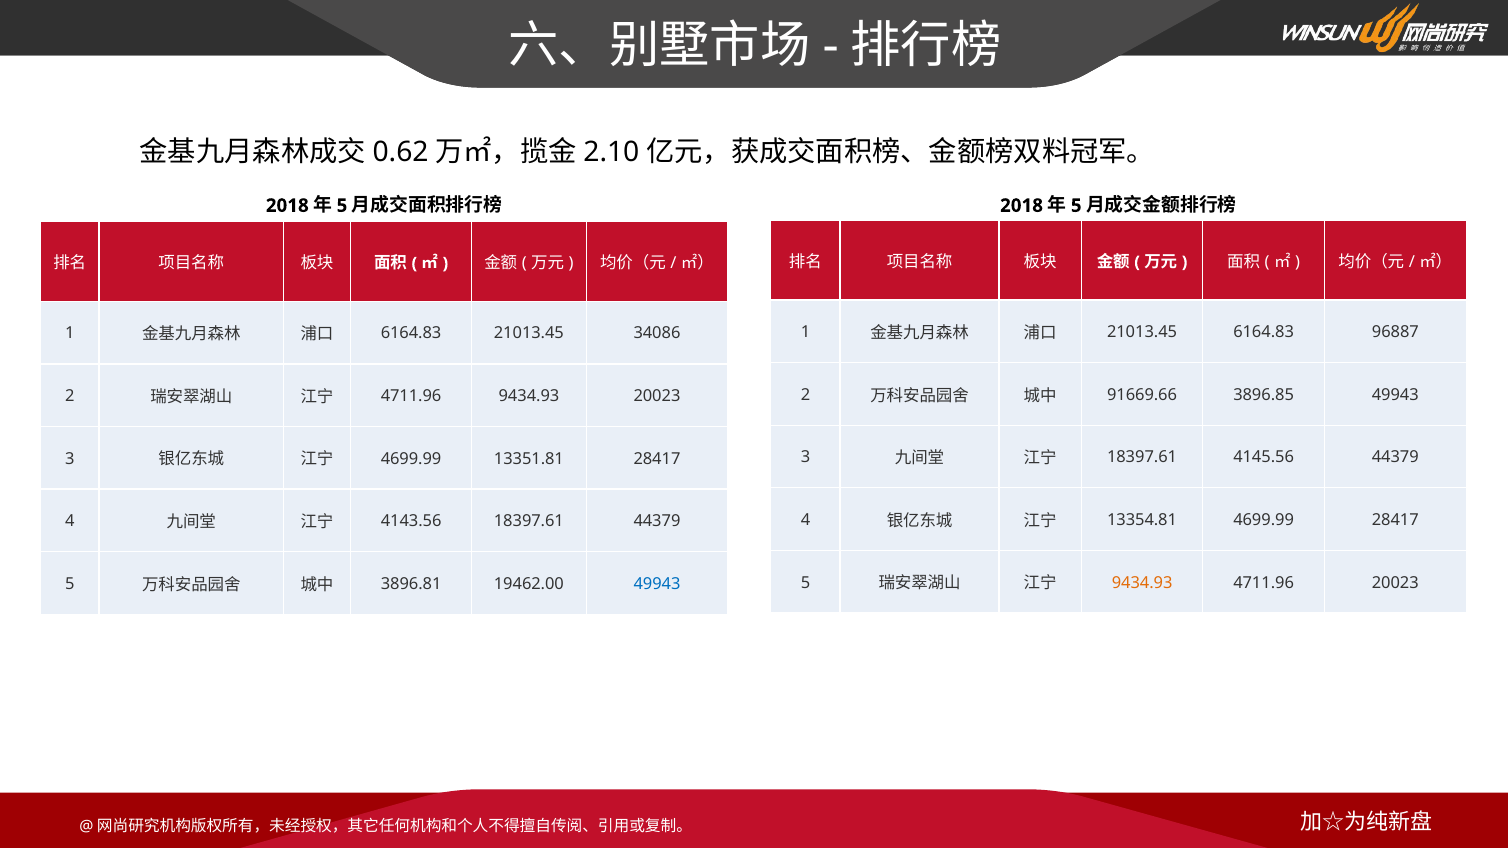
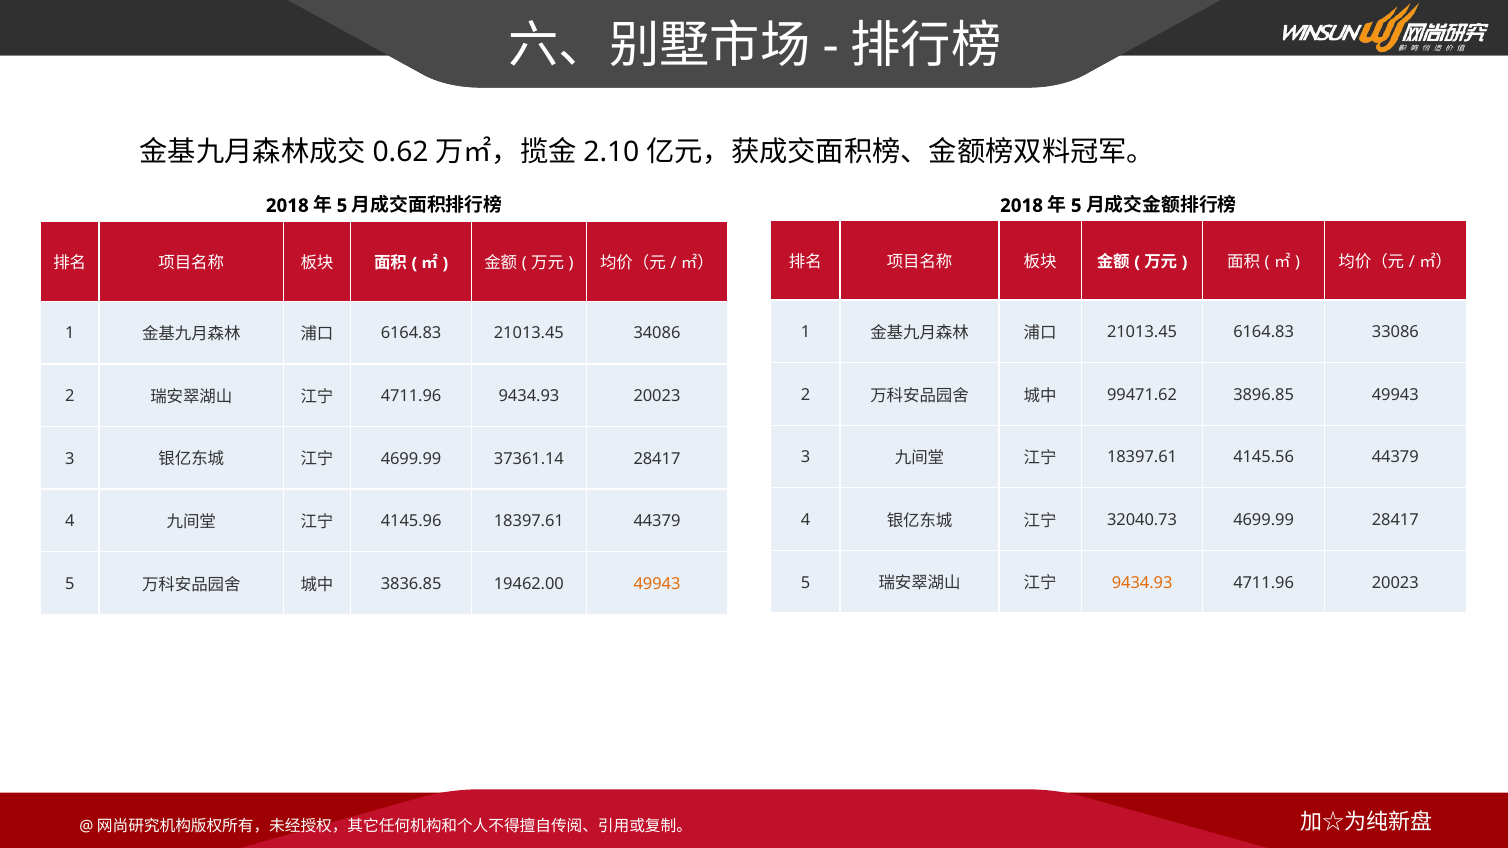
96887: 96887 -> 33086
91669.66: 91669.66 -> 99471.62
13351.81: 13351.81 -> 37361.14
13354.81: 13354.81 -> 32040.73
4143.56: 4143.56 -> 4145.96
3896.81: 3896.81 -> 3836.85
49943 at (657, 584) colour: blue -> orange
